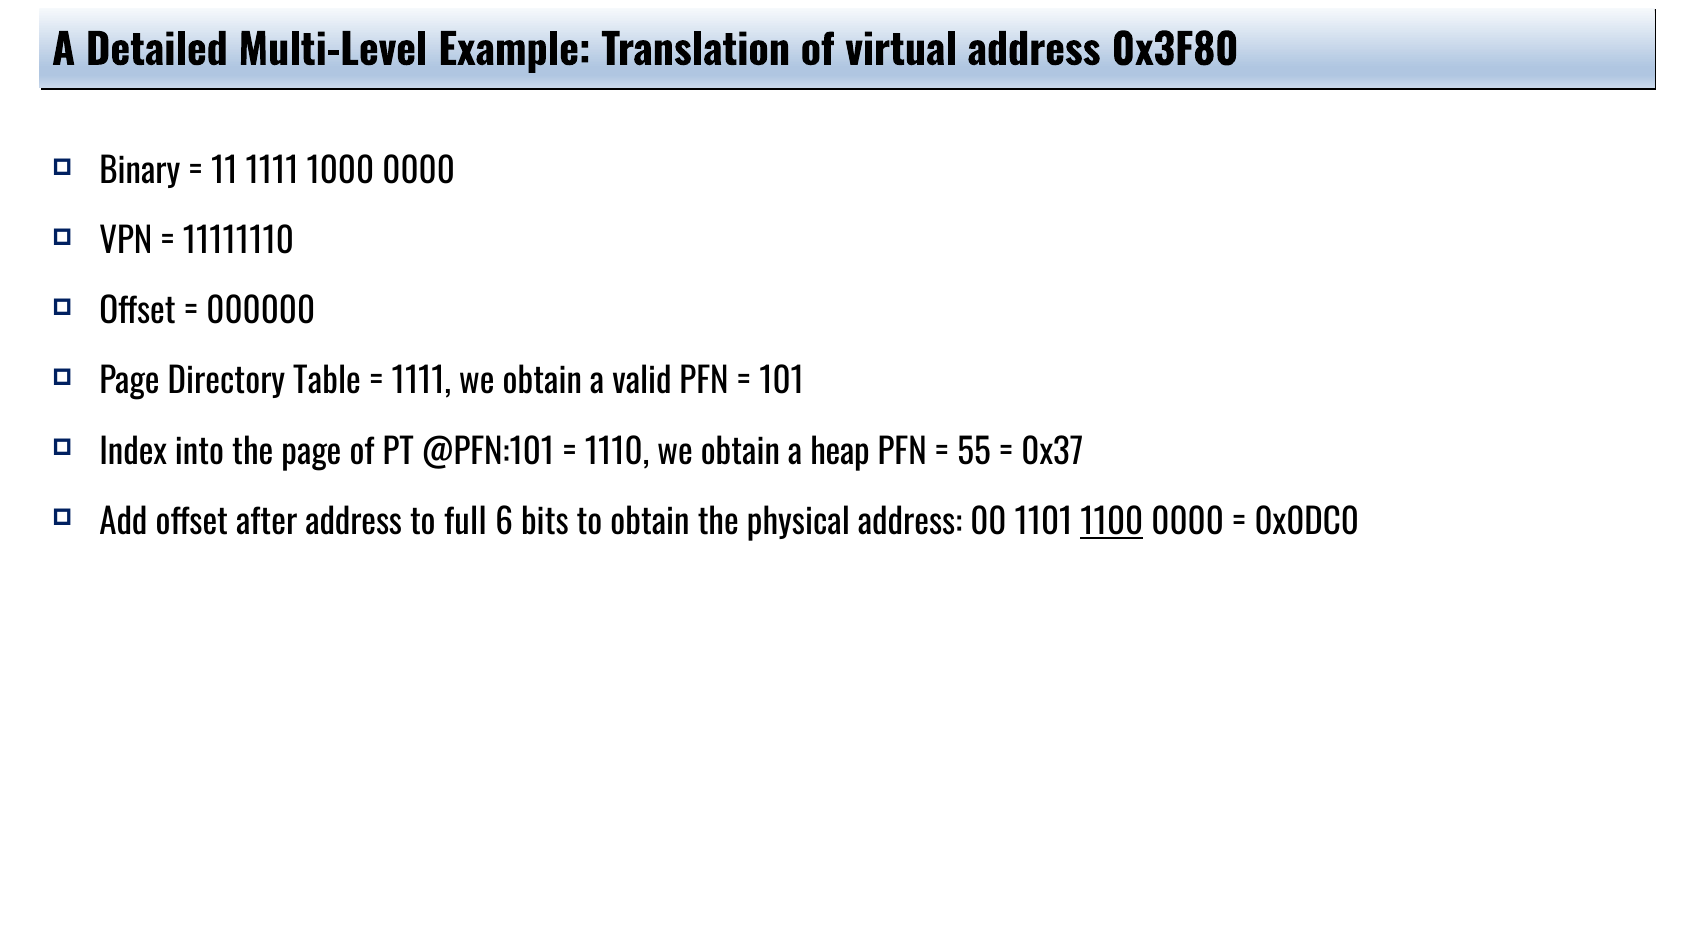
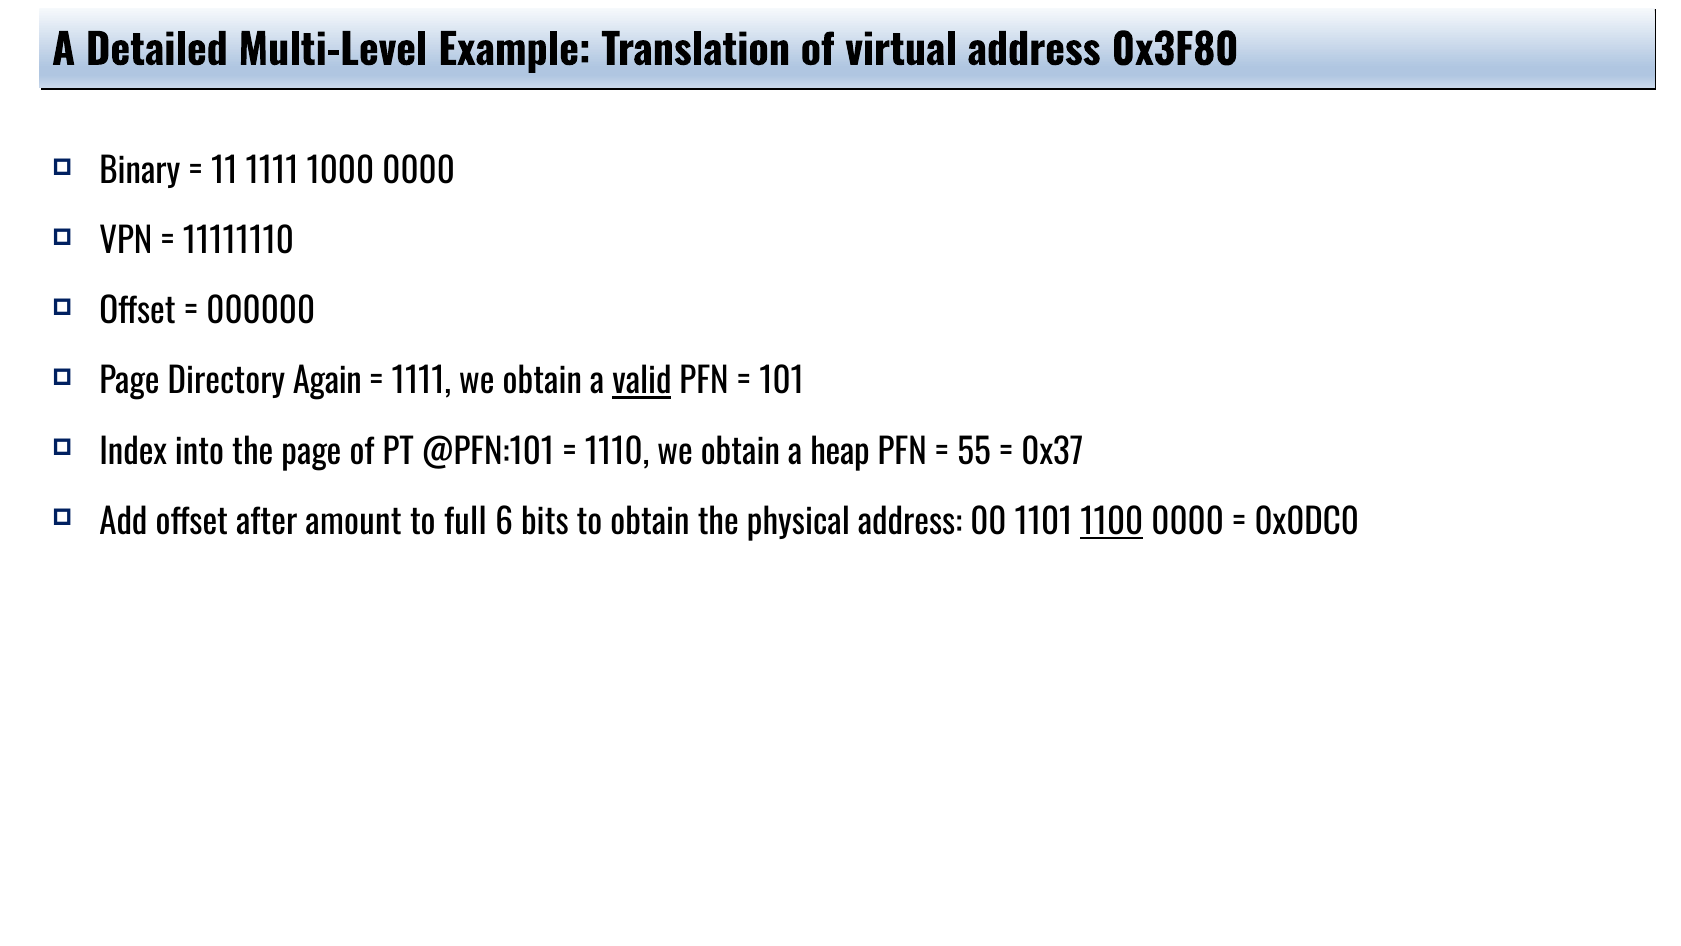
Table: Table -> Again
valid underline: none -> present
after address: address -> amount
